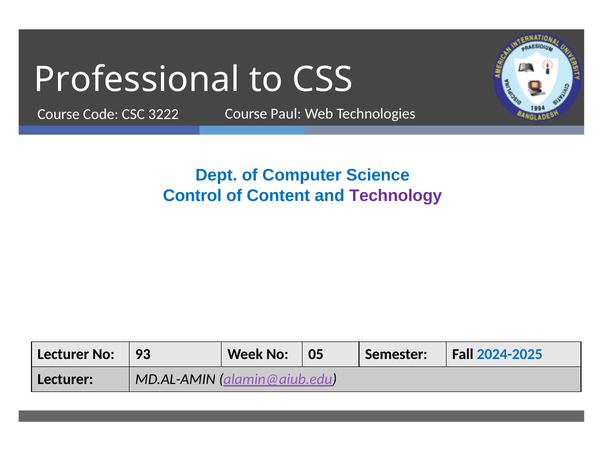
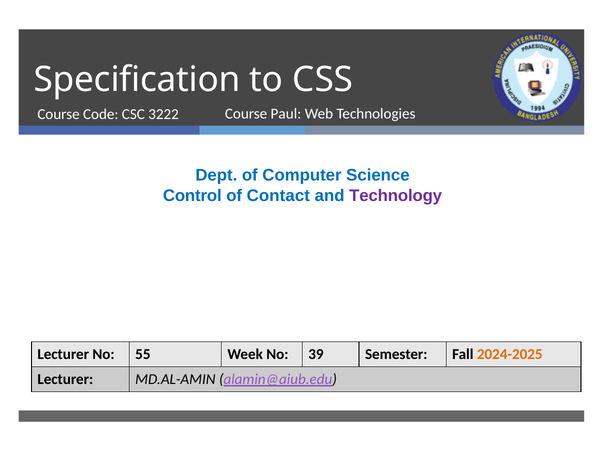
Professional: Professional -> Specification
Content: Content -> Contact
93: 93 -> 55
05: 05 -> 39
2024-2025 colour: blue -> orange
